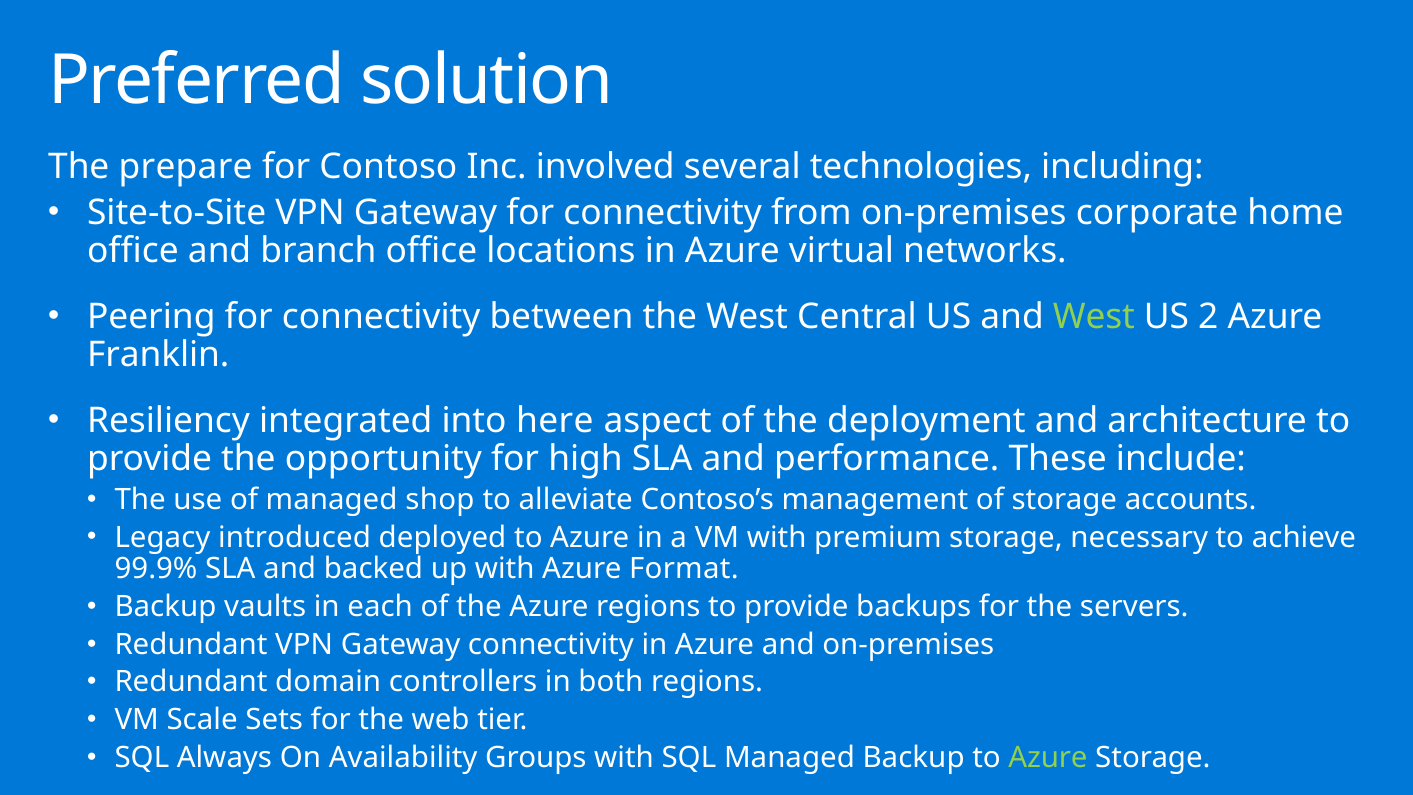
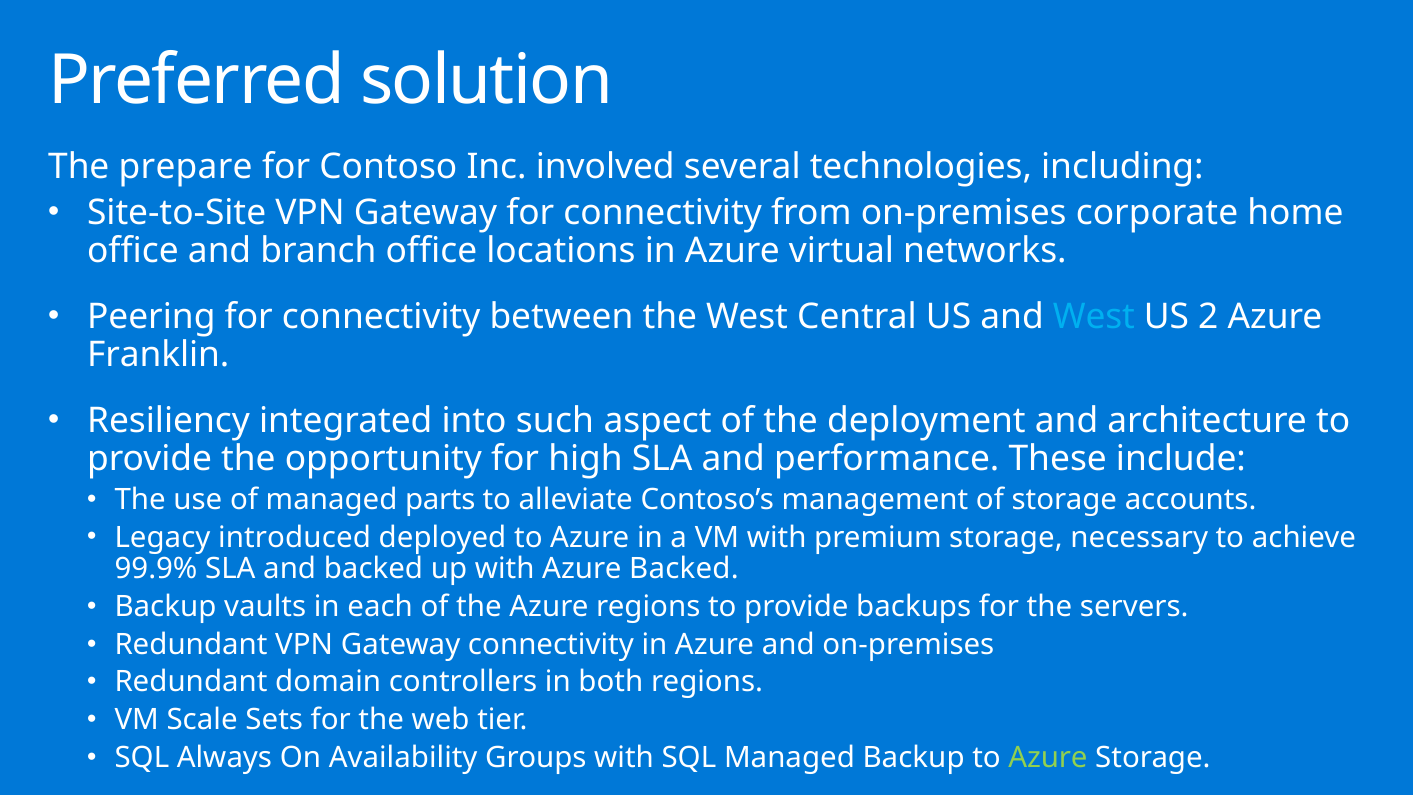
West at (1094, 317) colour: light green -> light blue
here: here -> such
shop: shop -> parts
Azure Format: Format -> Backed
